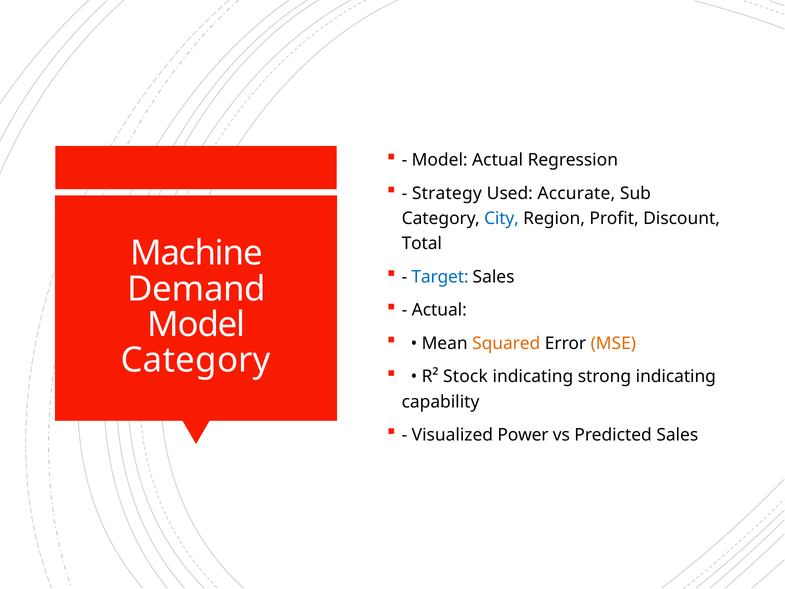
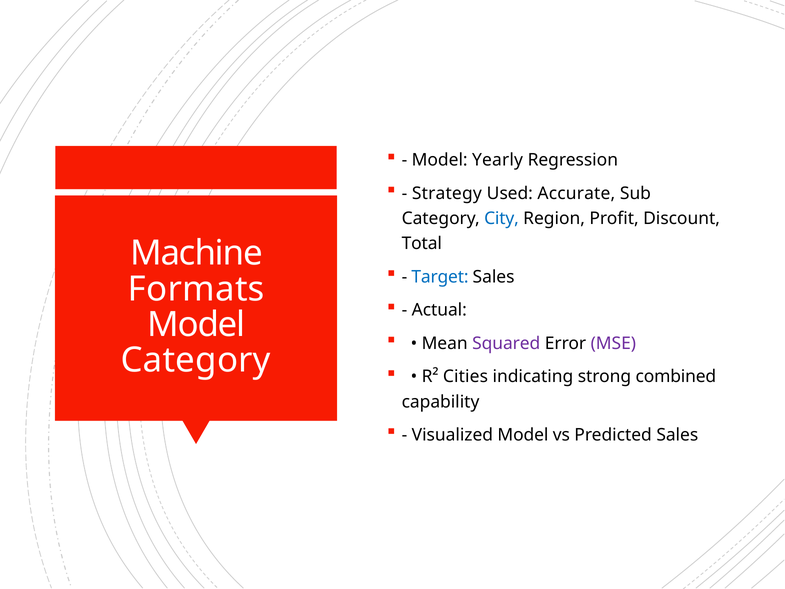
Model Actual: Actual -> Yearly
Demand: Demand -> Formats
Squared colour: orange -> purple
MSE colour: orange -> purple
Stock: Stock -> Cities
strong indicating: indicating -> combined
Visualized Power: Power -> Model
